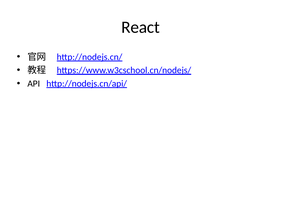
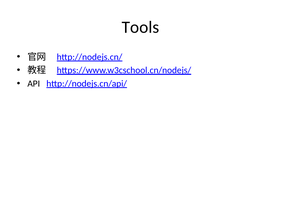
React: React -> Tools
